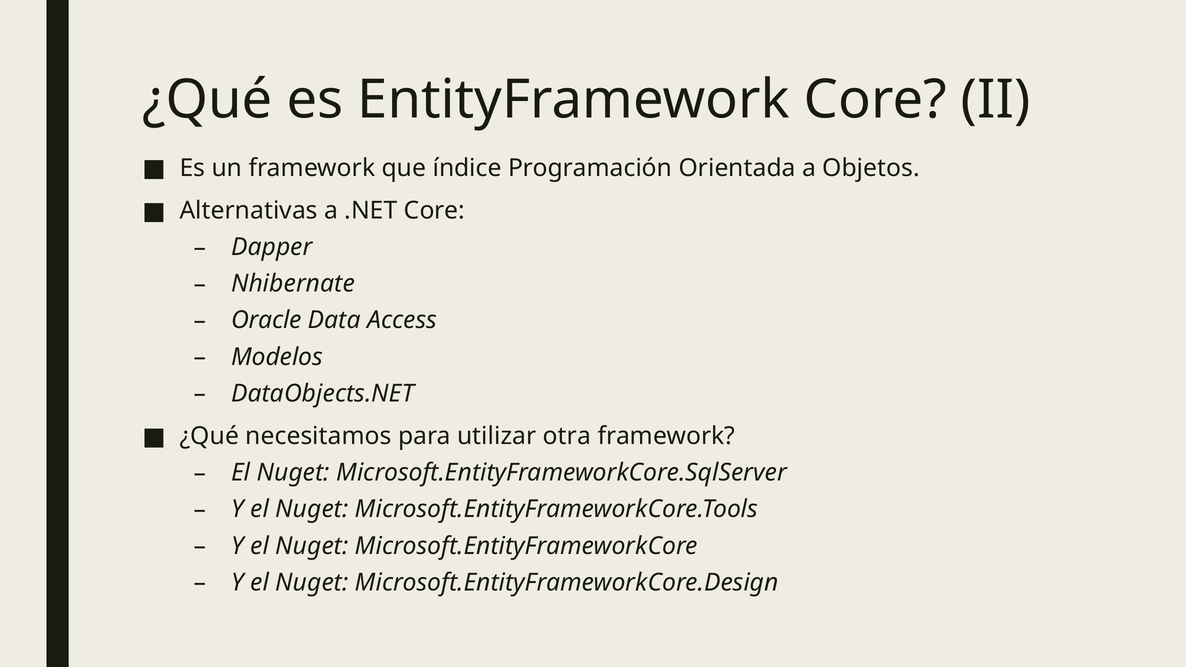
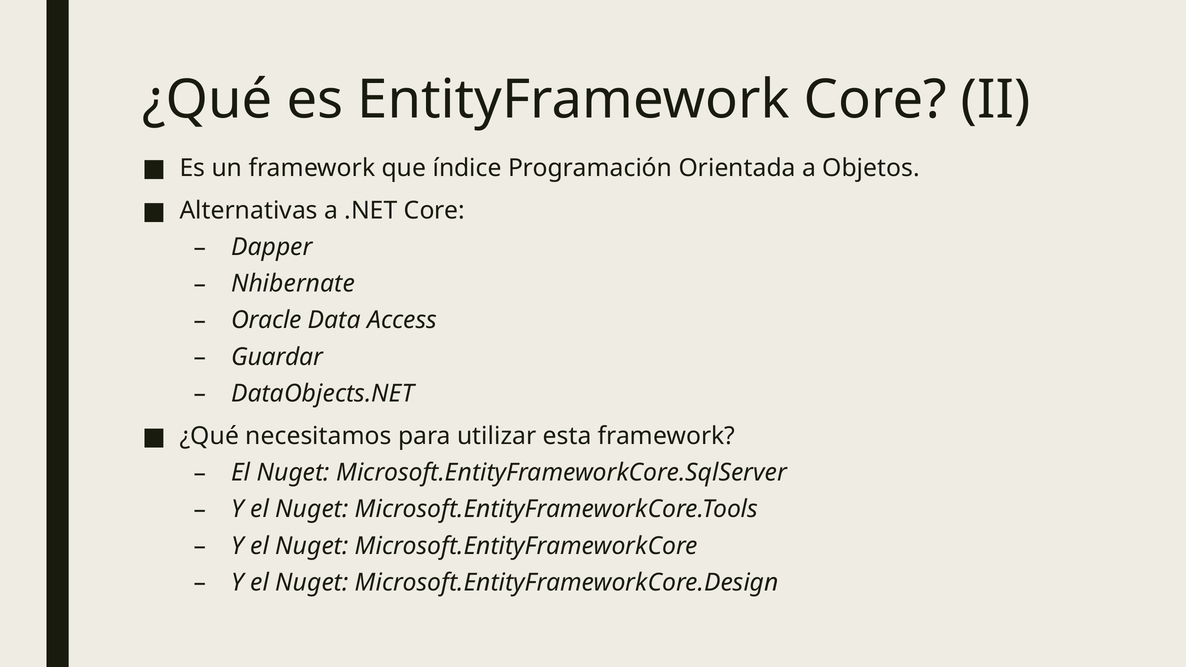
Modelos: Modelos -> Guardar
otra: otra -> esta
